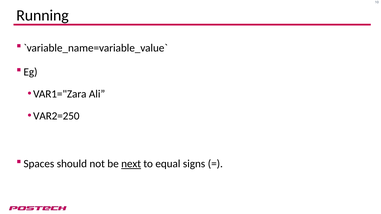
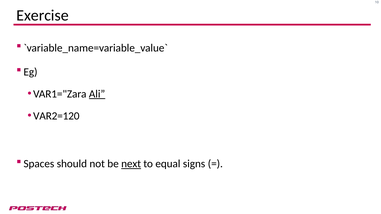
Running: Running -> Exercise
Ali underline: none -> present
VAR2=250: VAR2=250 -> VAR2=120
